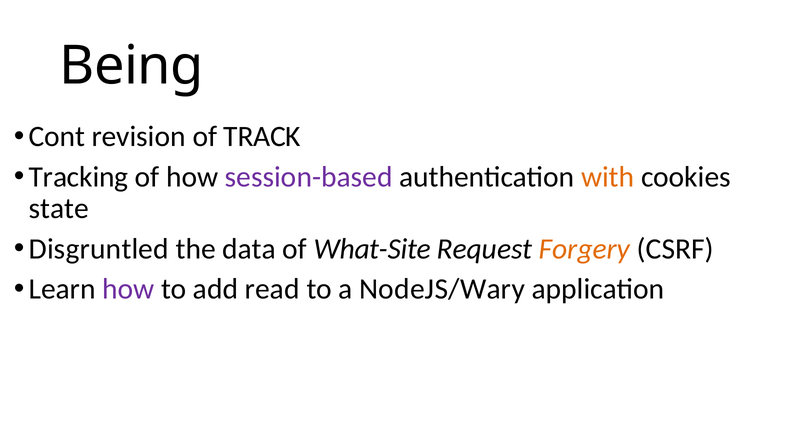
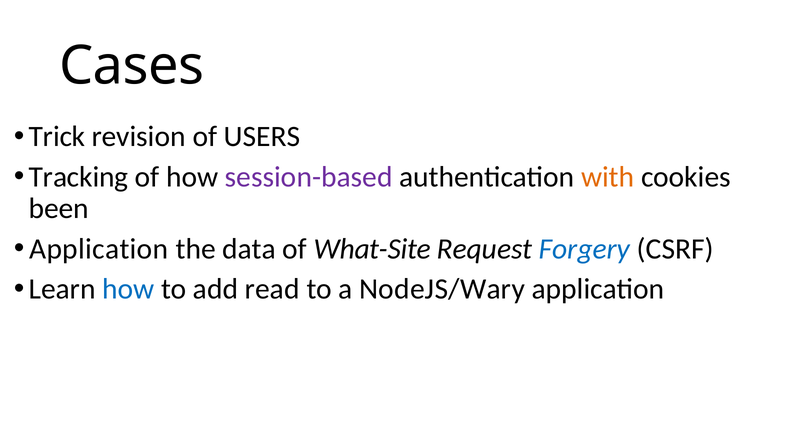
Being: Being -> Cases
Cont: Cont -> Trick
TRACK: TRACK -> USERS
state: state -> been
Disgruntled at (99, 249): Disgruntled -> Application
Forgery colour: orange -> blue
how at (128, 289) colour: purple -> blue
